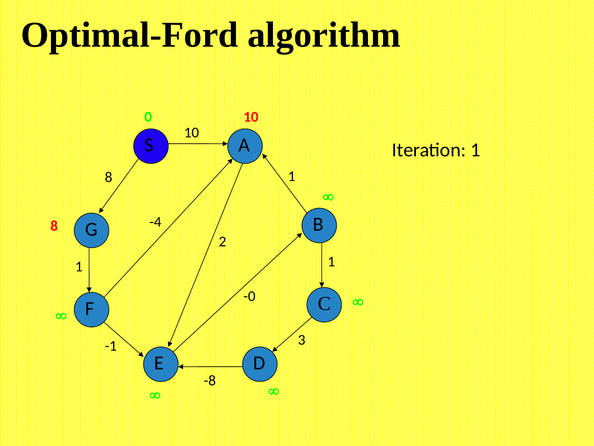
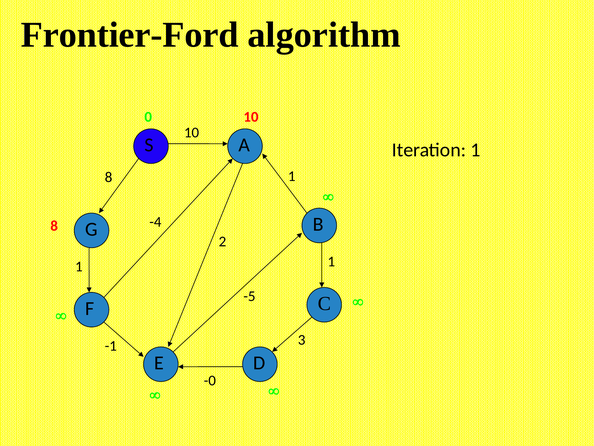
Optimal-Ford: Optimal-Ford -> Frontier-Ford
-0: -0 -> -5
-8: -8 -> -0
